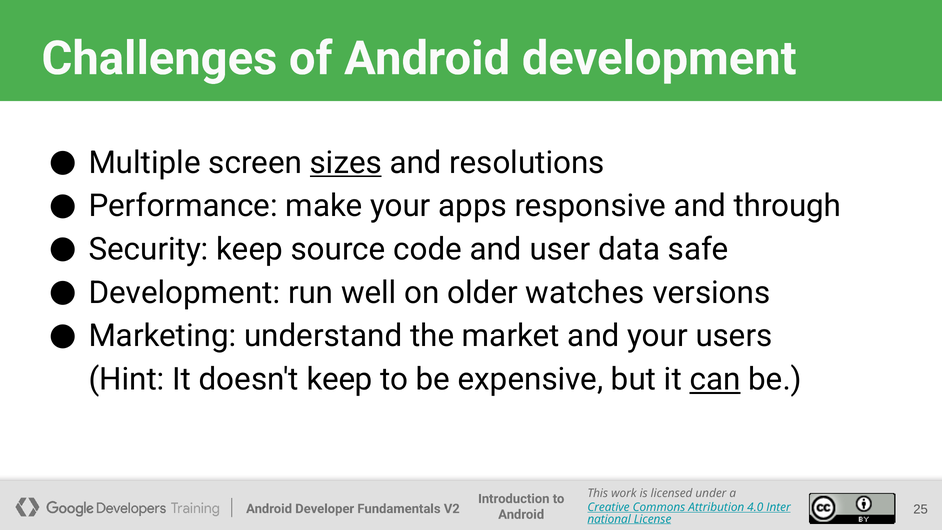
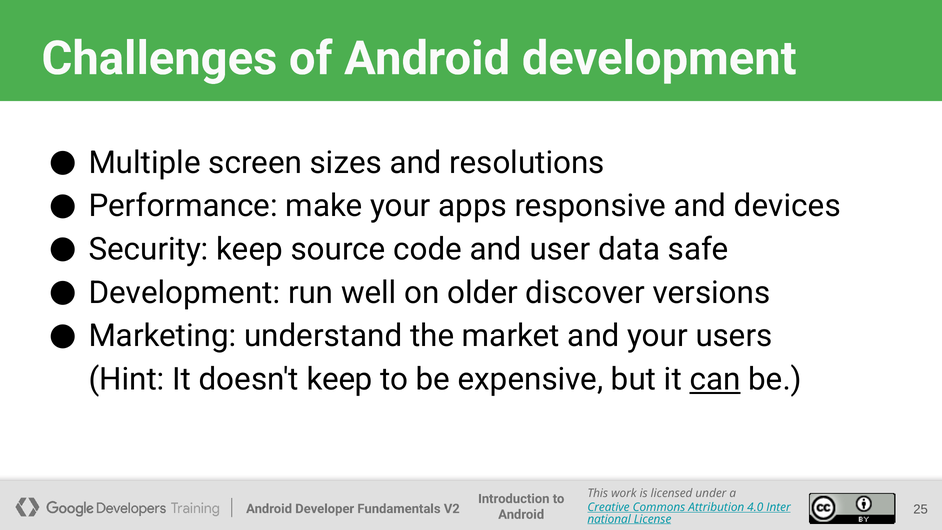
sizes underline: present -> none
through: through -> devices
watches: watches -> discover
